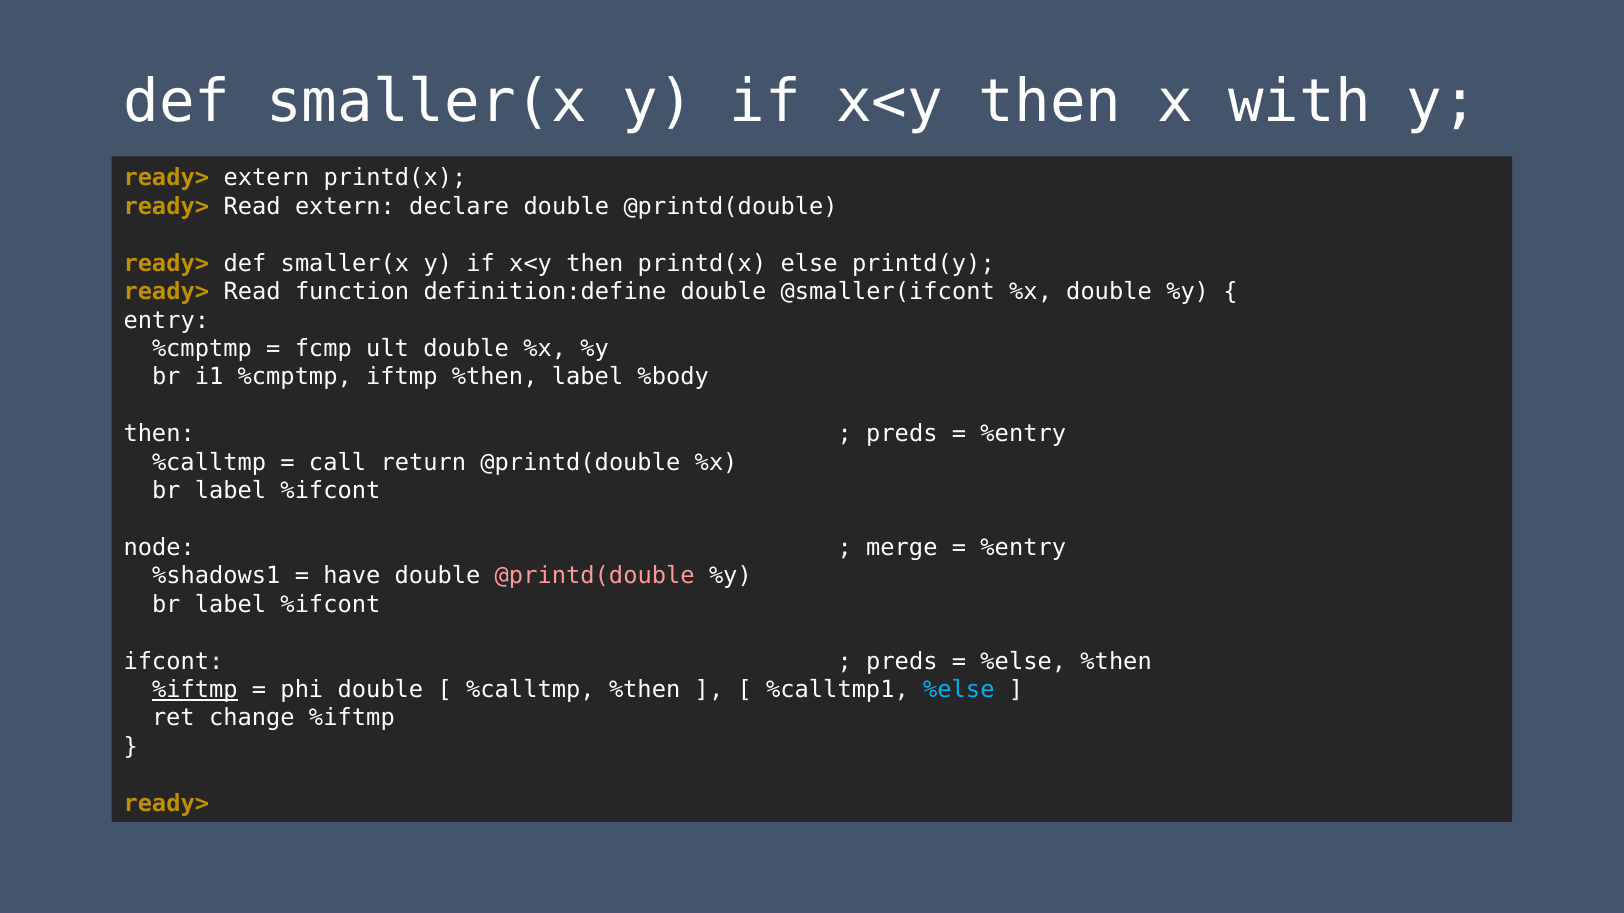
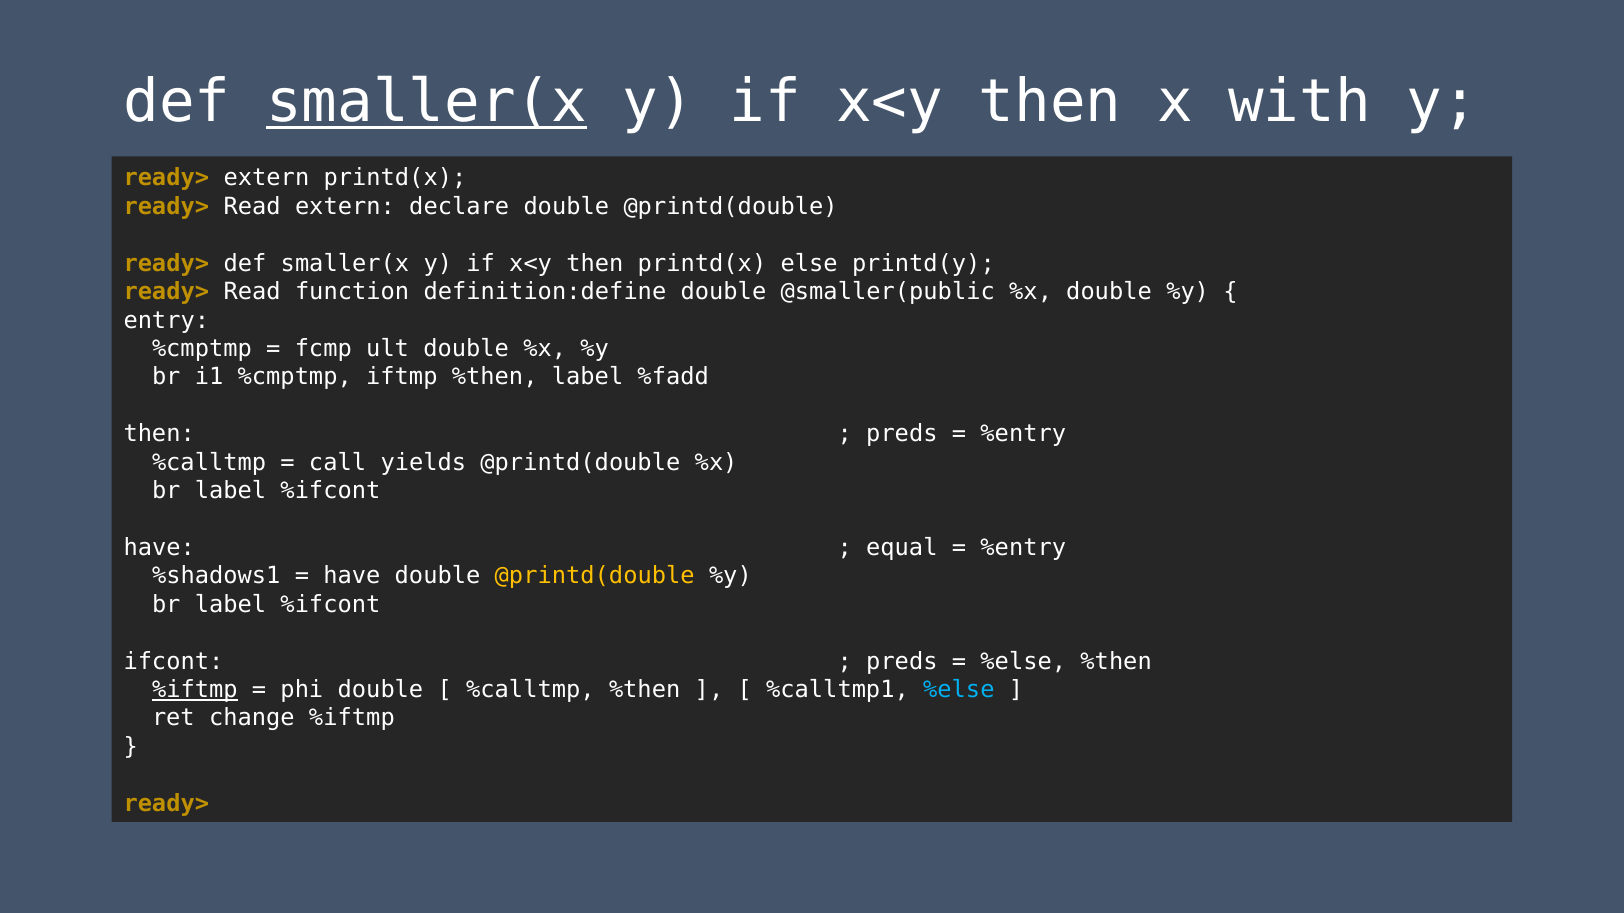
smaller(x at (427, 102) underline: none -> present
@smaller(ifcont: @smaller(ifcont -> @smaller(public
%body: %body -> %fadd
return: return -> yields
node at (159, 548): node -> have
merge: merge -> equal
@printd(double at (595, 576) colour: pink -> yellow
